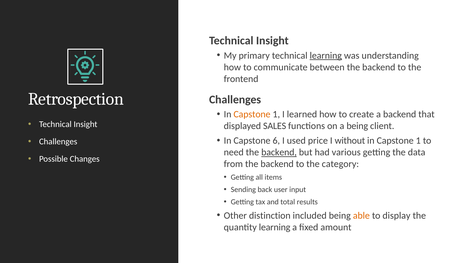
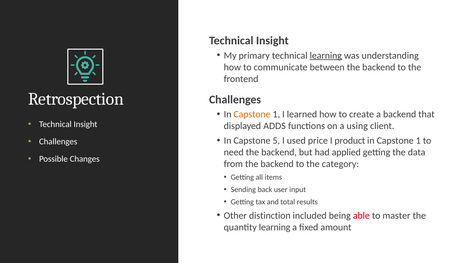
SALES: SALES -> ADDS
a being: being -> using
6: 6 -> 5
without: without -> product
backend at (279, 152) underline: present -> none
various: various -> applied
able colour: orange -> red
display: display -> master
